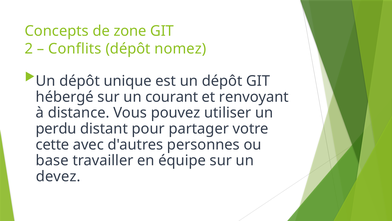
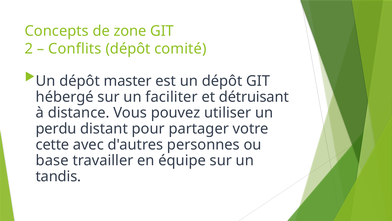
nomez: nomez -> comité
unique: unique -> master
courant: courant -> faciliter
renvoyant: renvoyant -> détruisant
devez: devez -> tandis
